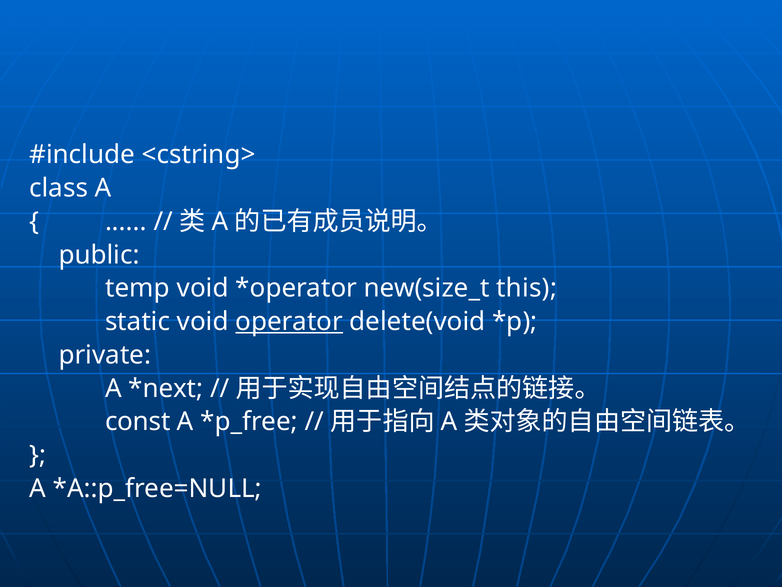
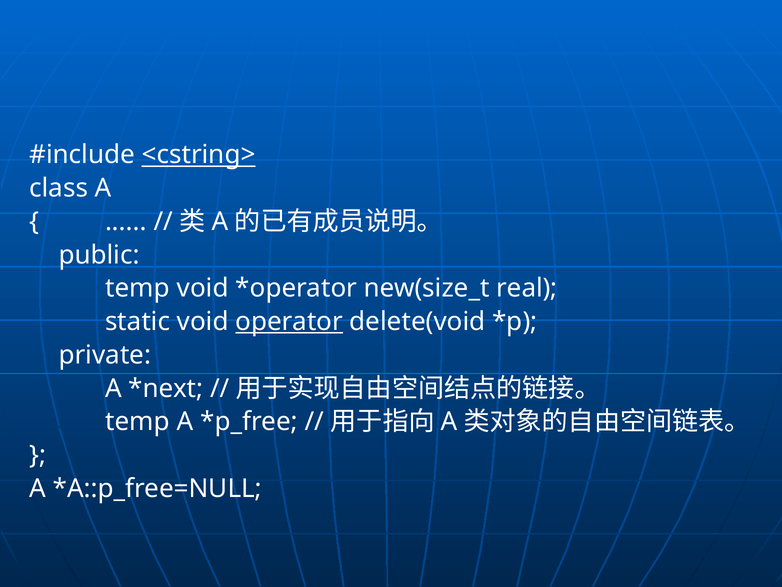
<cstring> underline: none -> present
this: this -> real
const at (138, 421): const -> temp
